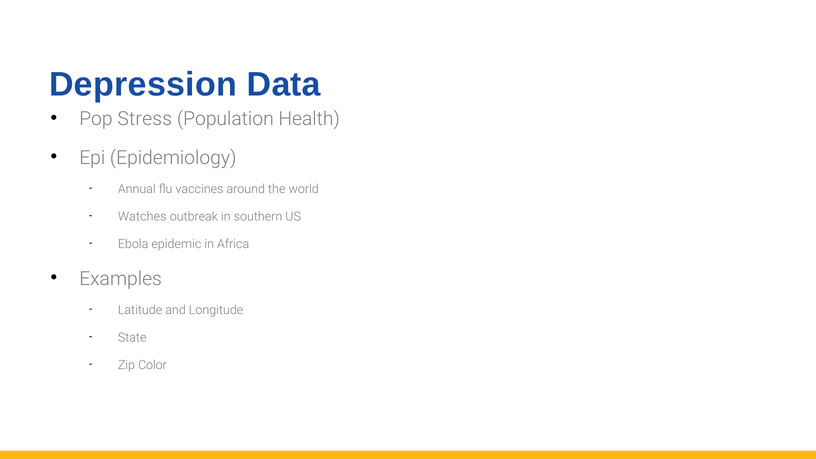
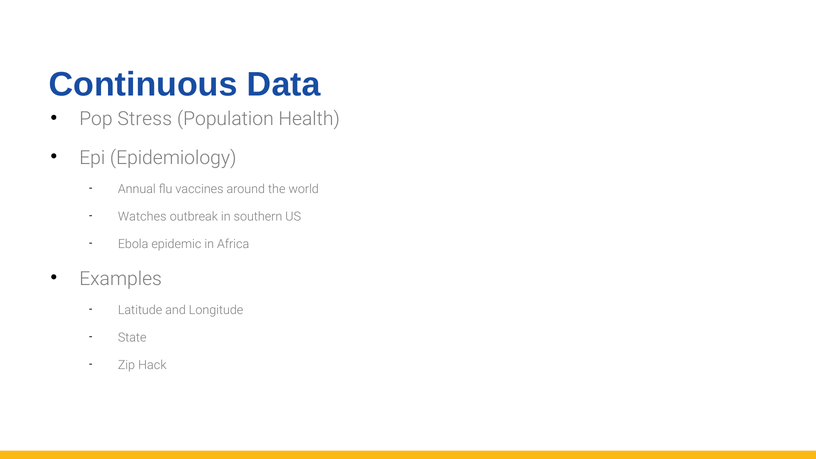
Depression: Depression -> Continuous
Color: Color -> Hack
